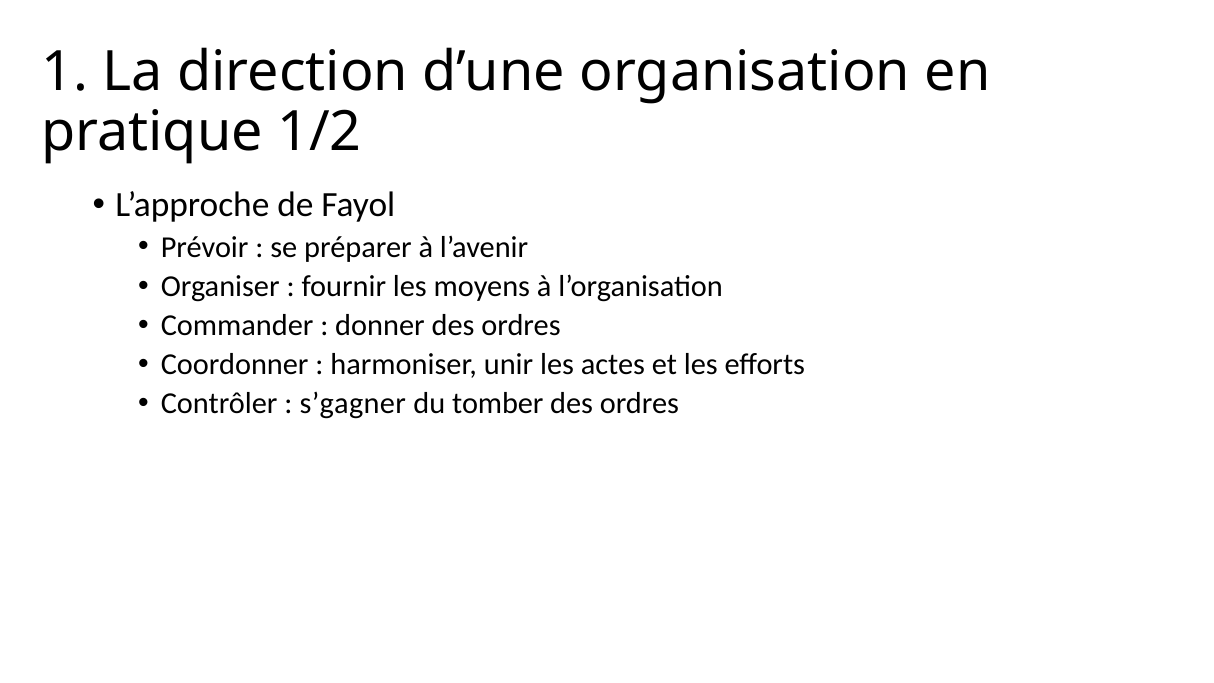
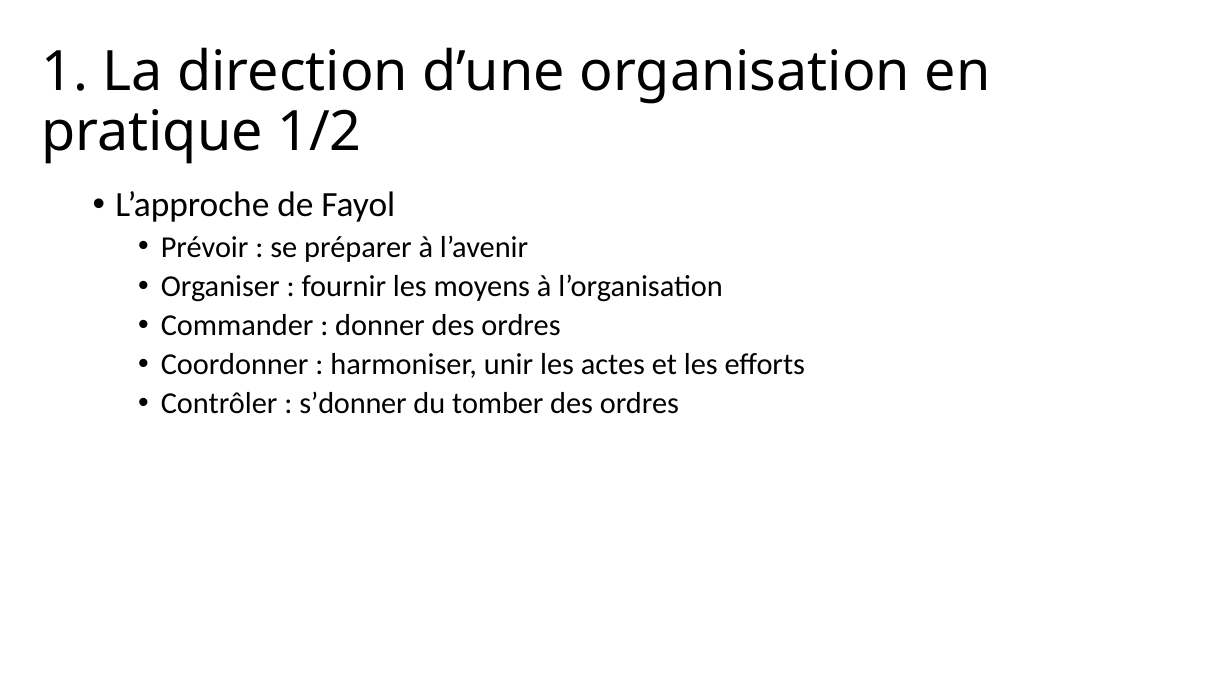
s’gagner: s’gagner -> s’donner
